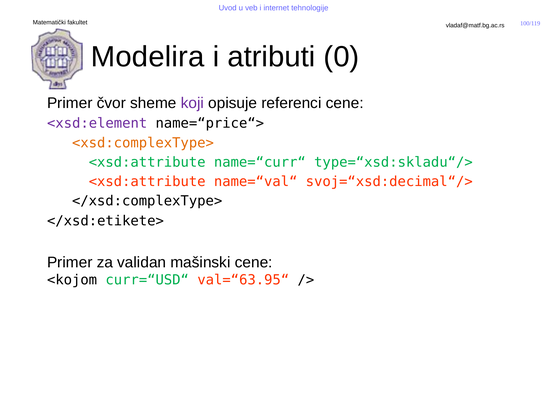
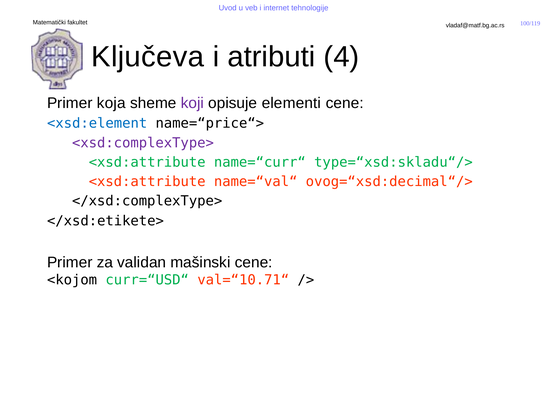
Modelira: Modelira -> Ključeva
0: 0 -> 4
čvor: čvor -> koja
referenci: referenci -> elementi
<xsd:element colour: purple -> blue
<xsd:complexType> colour: orange -> purple
svoj=“xsd:decimal“/>: svoj=“xsd:decimal“/> -> ovog=“xsd:decimal“/>
val=“63.95“: val=“63.95“ -> val=“10.71“
